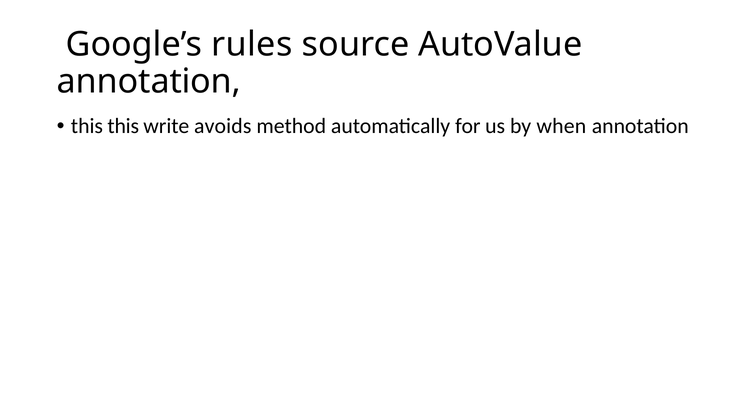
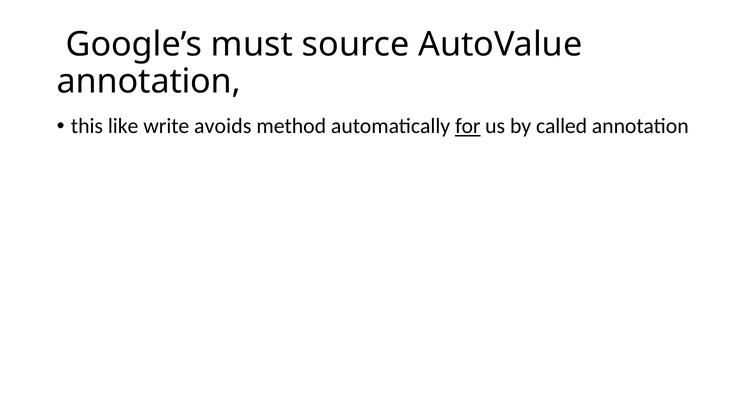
rules: rules -> must
this this: this -> like
for underline: none -> present
when: when -> called
